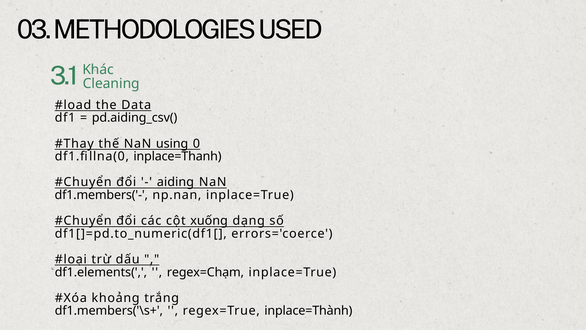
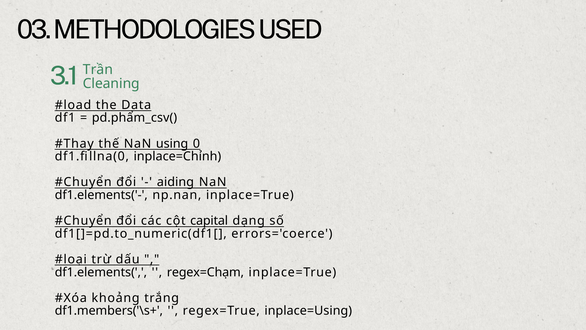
Khác: Khác -> Trần
pd.aiding_csv(: pd.aiding_csv( -> pd.phẩm_csv(
inplace=Thanh: inplace=Thanh -> inplace=Chỉnh
df1.members('-: df1.members('- -> df1.elements('-
xuống: xuống -> capital
inplace=Thành: inplace=Thành -> inplace=Using
